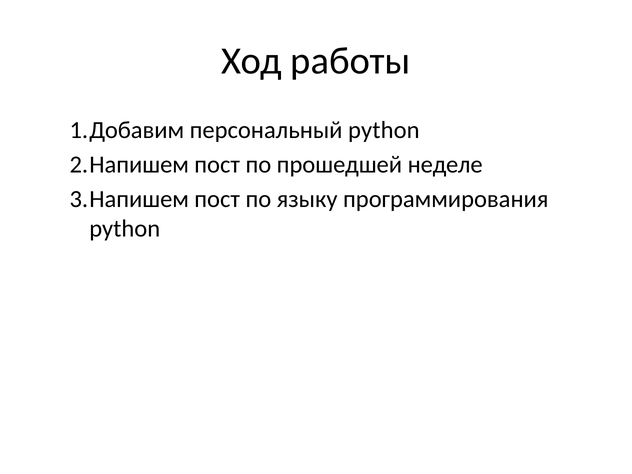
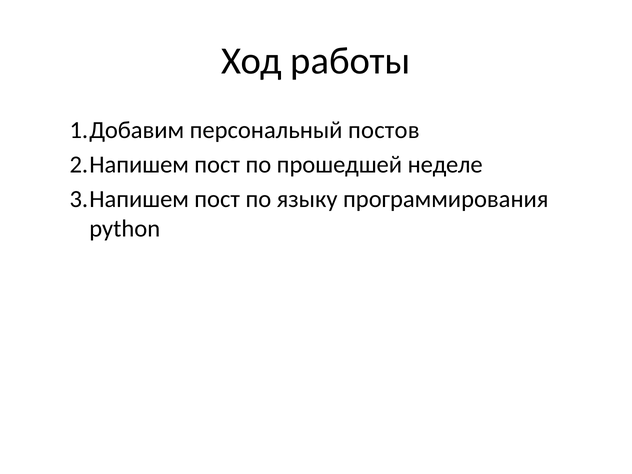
персональный python: python -> постов
